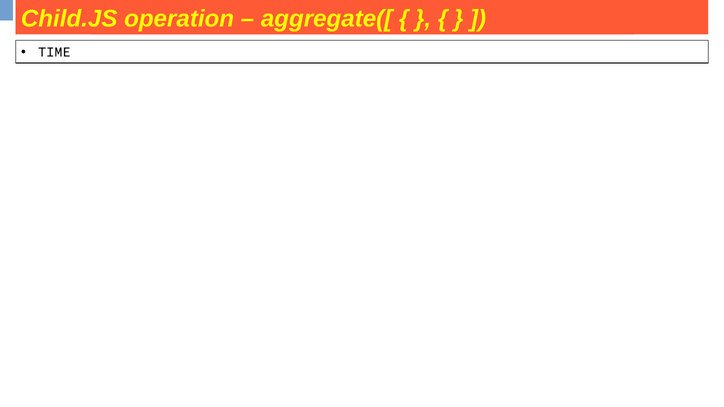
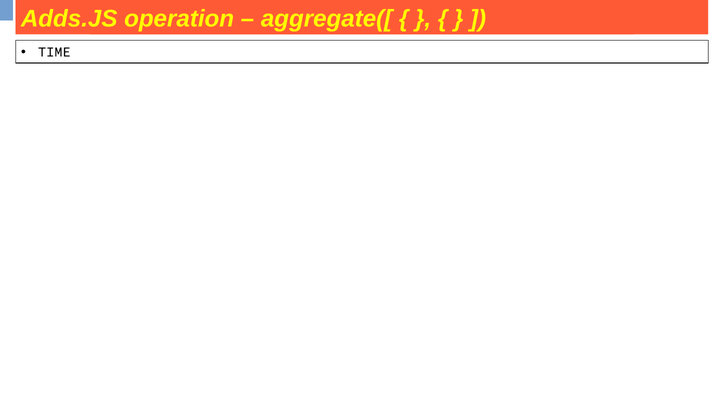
Child.JS: Child.JS -> Adds.JS
